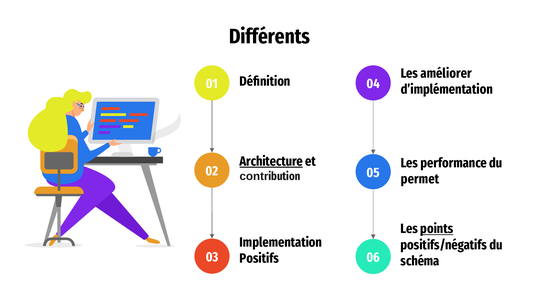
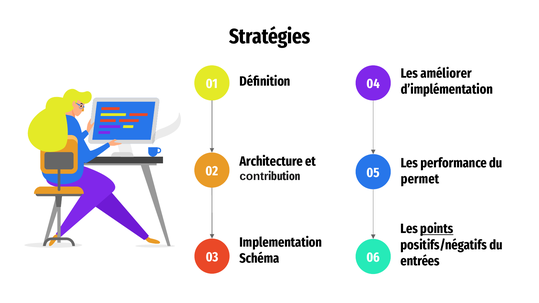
Différents: Différents -> Stratégies
Architecture underline: present -> none
Positifs: Positifs -> Schéma
schéma: schéma -> entrées
